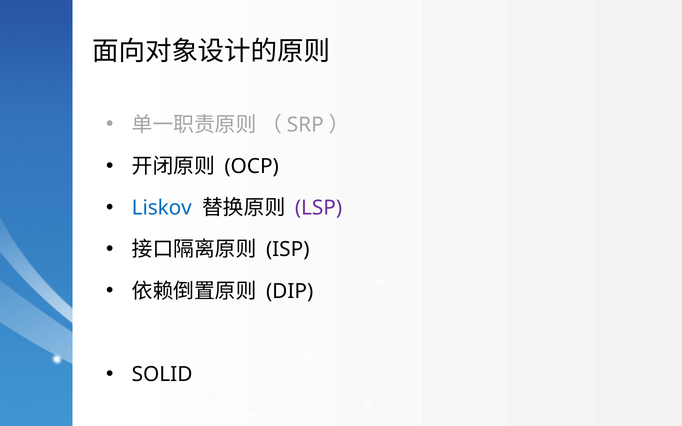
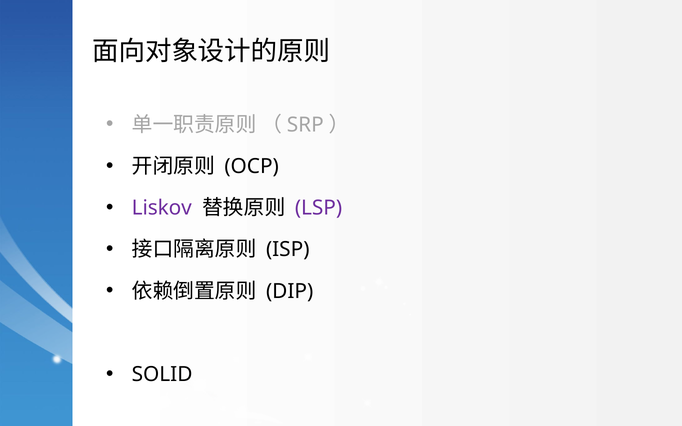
Liskov colour: blue -> purple
